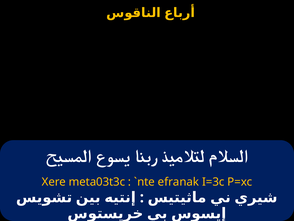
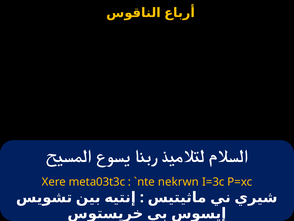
efranak: efranak -> nekrwn
